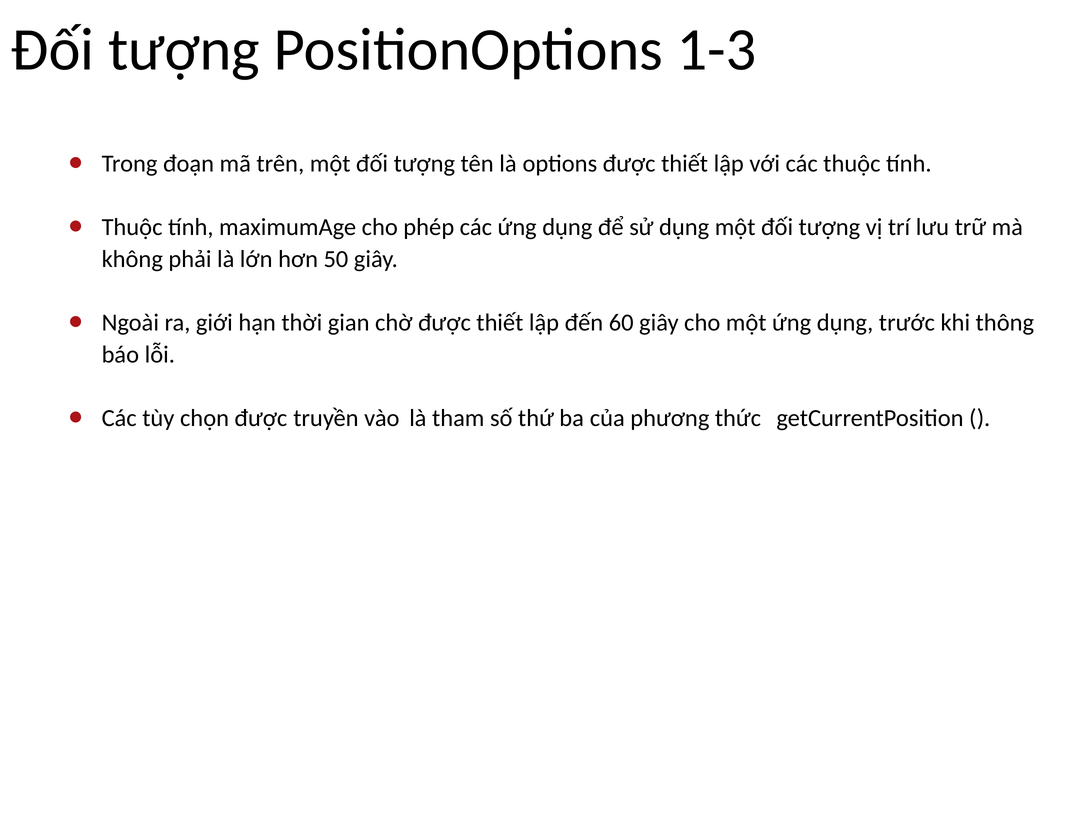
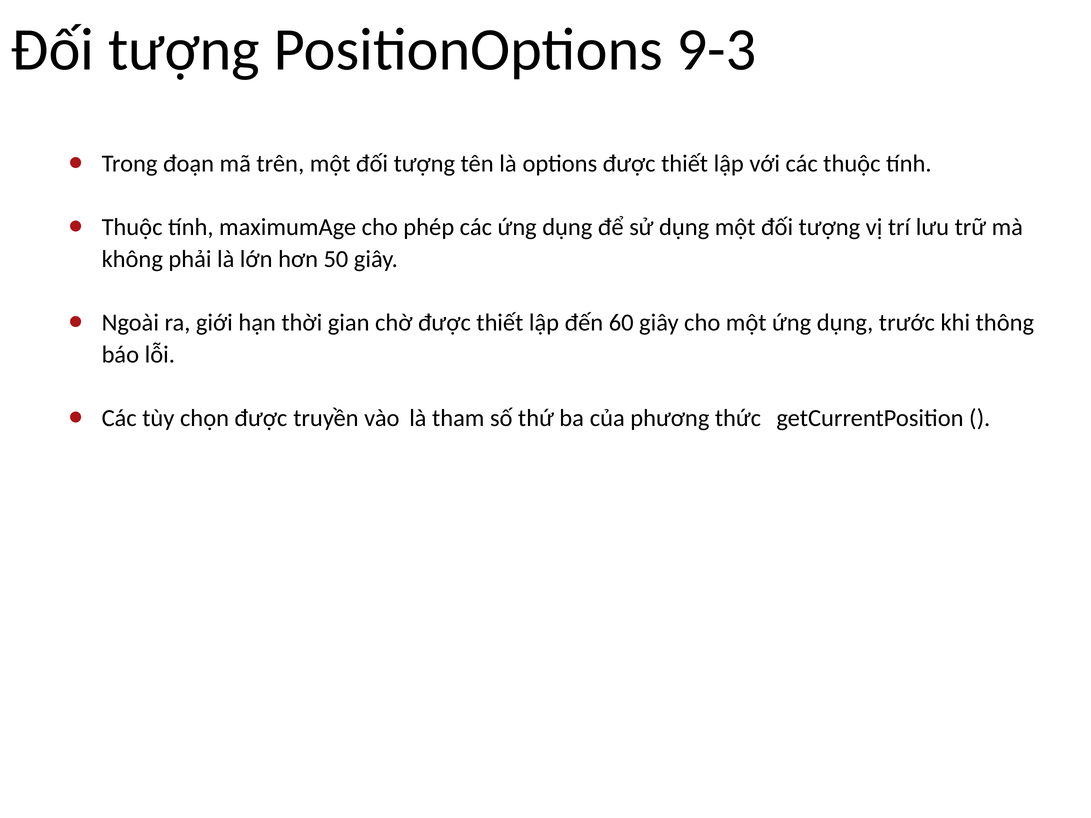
1-3: 1-3 -> 9-3
